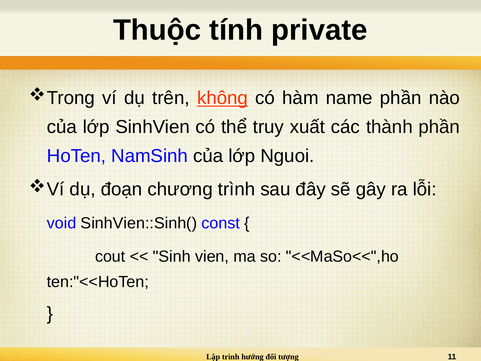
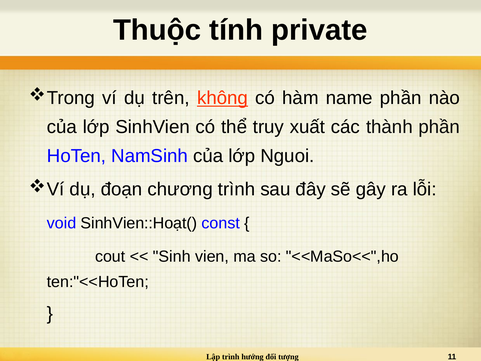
SinhVien::Sinh(: SinhVien::Sinh( -> SinhVien::Hoạt(
